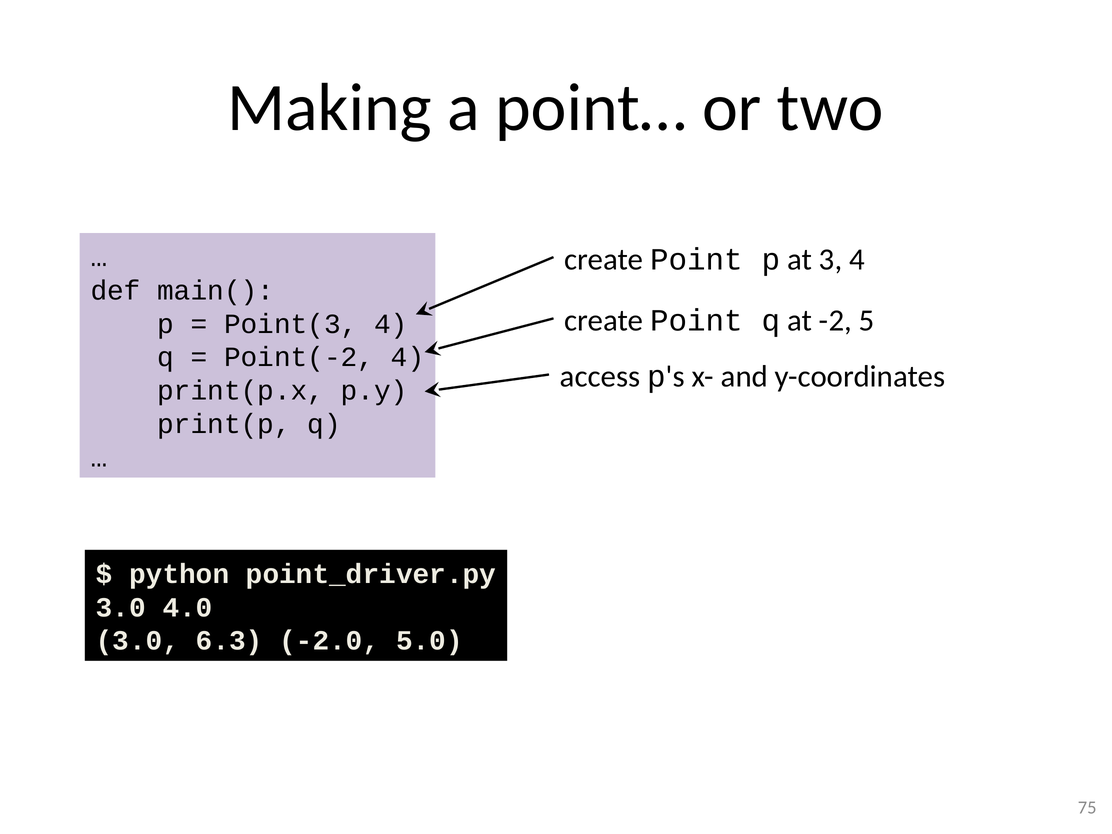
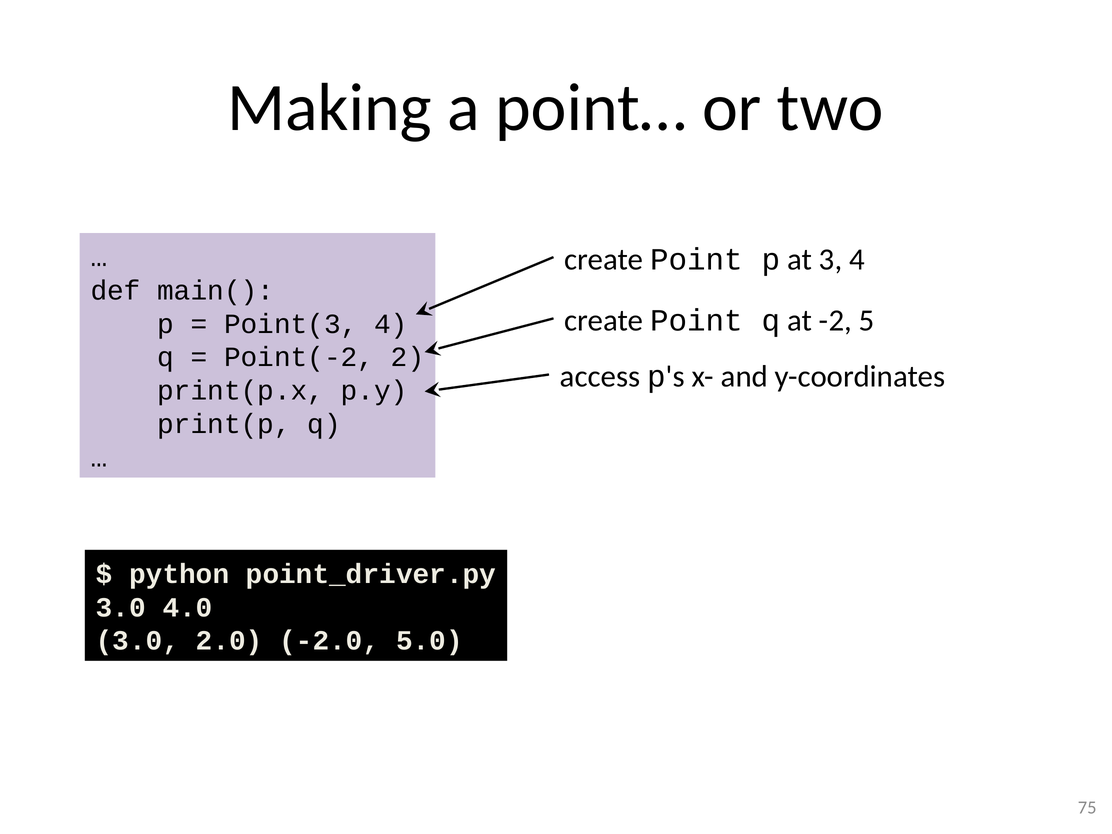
Point(-2 4: 4 -> 2
6.3: 6.3 -> 2.0
